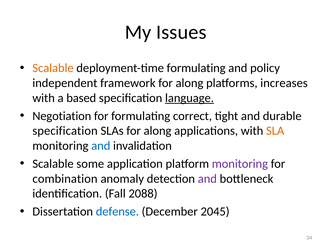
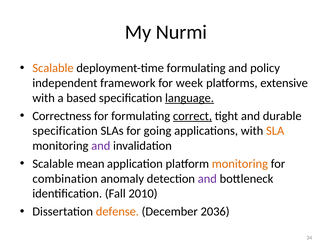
Issues: Issues -> Nurmi
framework for along: along -> week
increases: increases -> extensive
Negotiation: Negotiation -> Correctness
correct underline: none -> present
SLAs for along: along -> going
and at (101, 146) colour: blue -> purple
some: some -> mean
monitoring at (240, 164) colour: purple -> orange
2088: 2088 -> 2010
defense colour: blue -> orange
2045: 2045 -> 2036
